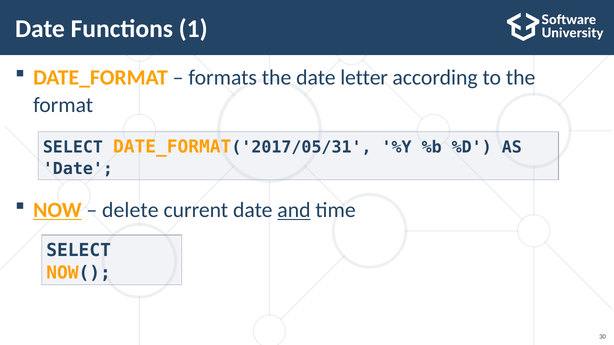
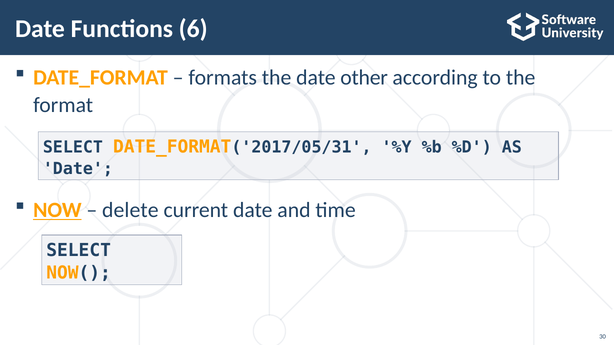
1: 1 -> 6
letter: letter -> other
and underline: present -> none
